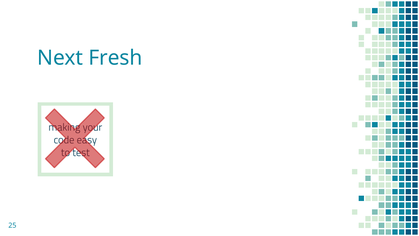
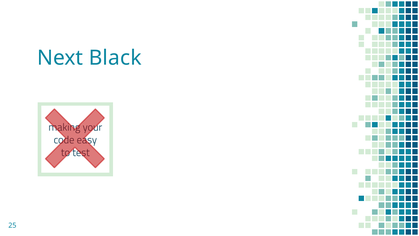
Fresh: Fresh -> Black
